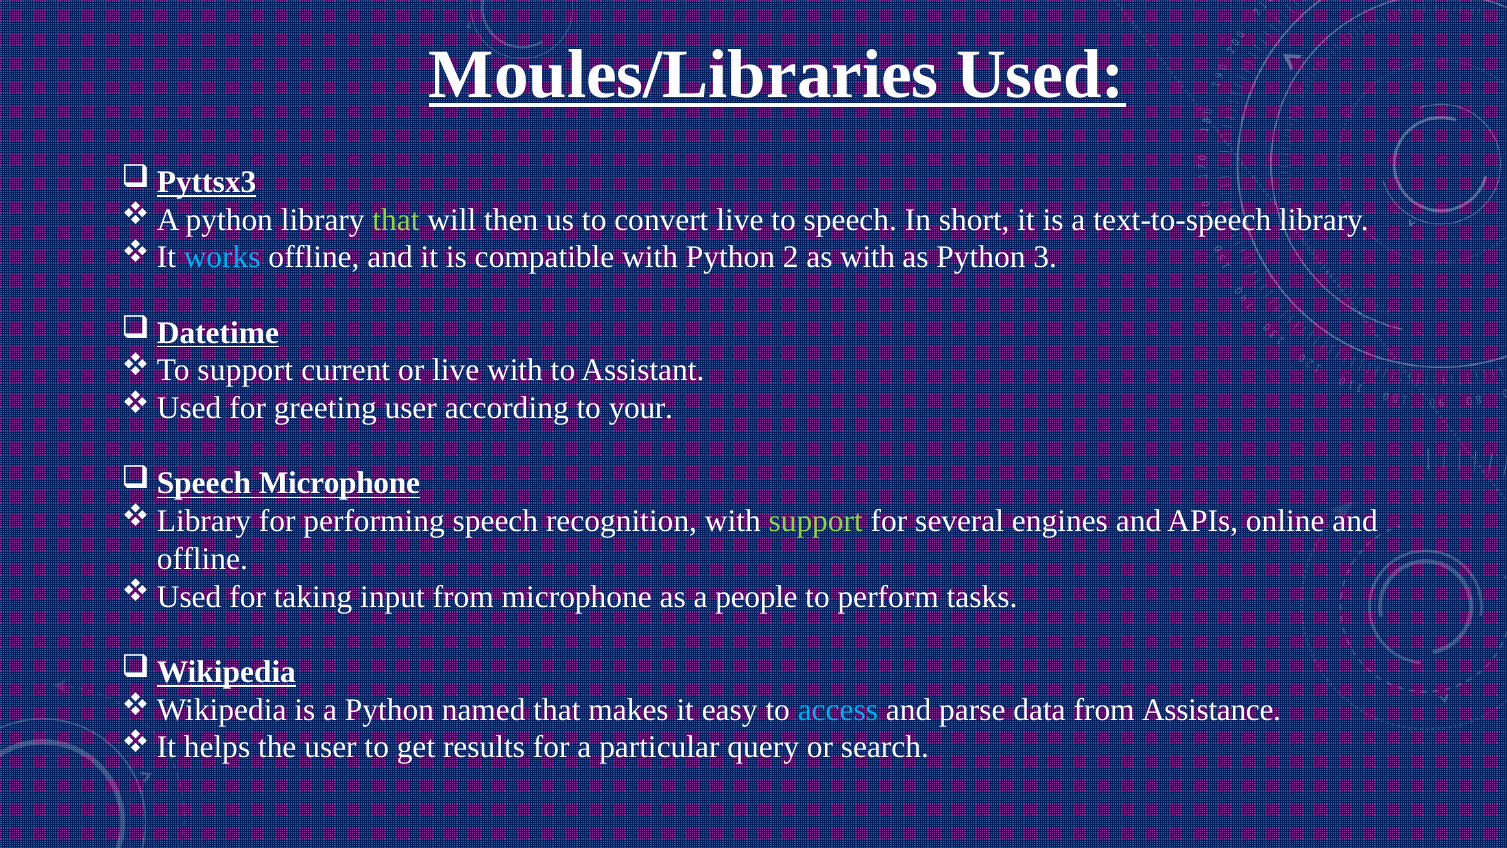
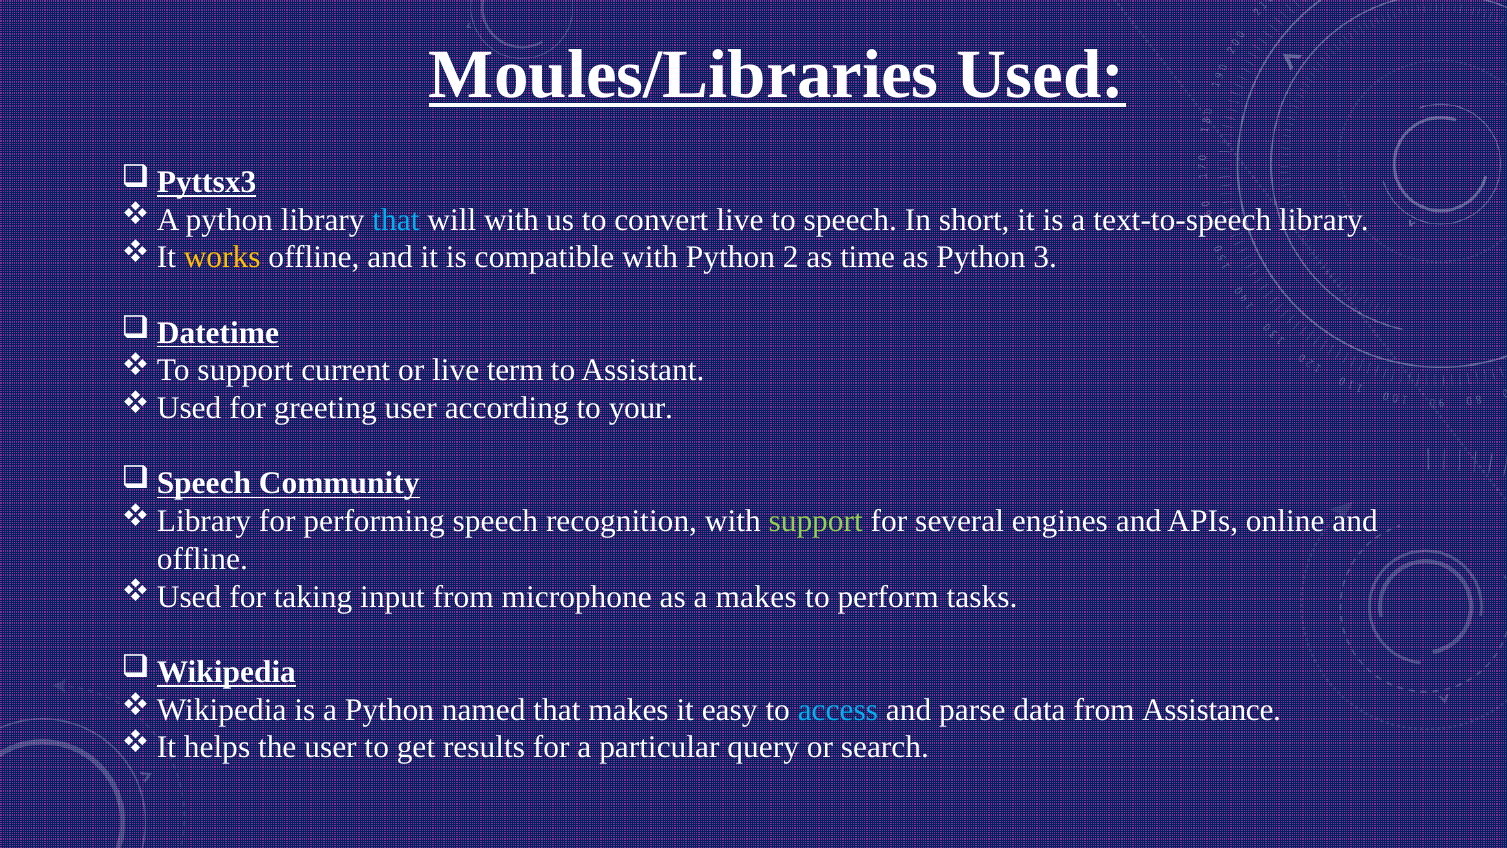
that at (396, 220) colour: light green -> light blue
will then: then -> with
works colour: light blue -> yellow
as with: with -> time
live with: with -> term
Microphone at (339, 483): Microphone -> Community
a people: people -> makes
